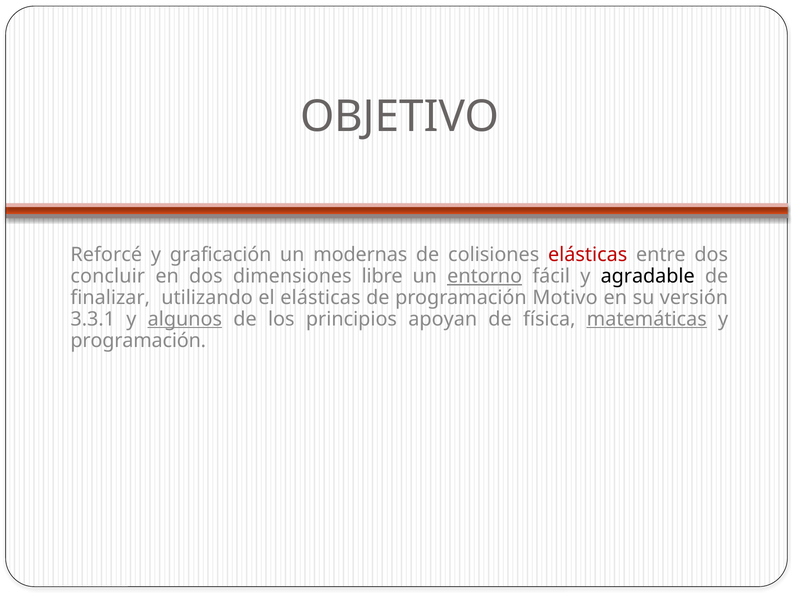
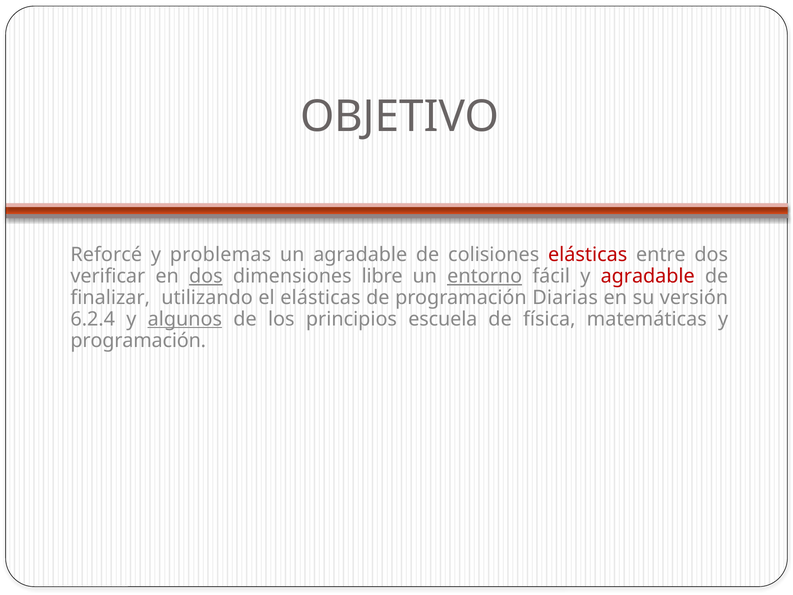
graficación: graficación -> problemas
un modernas: modernas -> agradable
concluir: concluir -> verificar
dos at (206, 276) underline: none -> present
agradable at (648, 276) colour: black -> red
Motivo: Motivo -> Diarias
3.3.1: 3.3.1 -> 6.2.4
apoyan: apoyan -> escuela
matemáticas underline: present -> none
